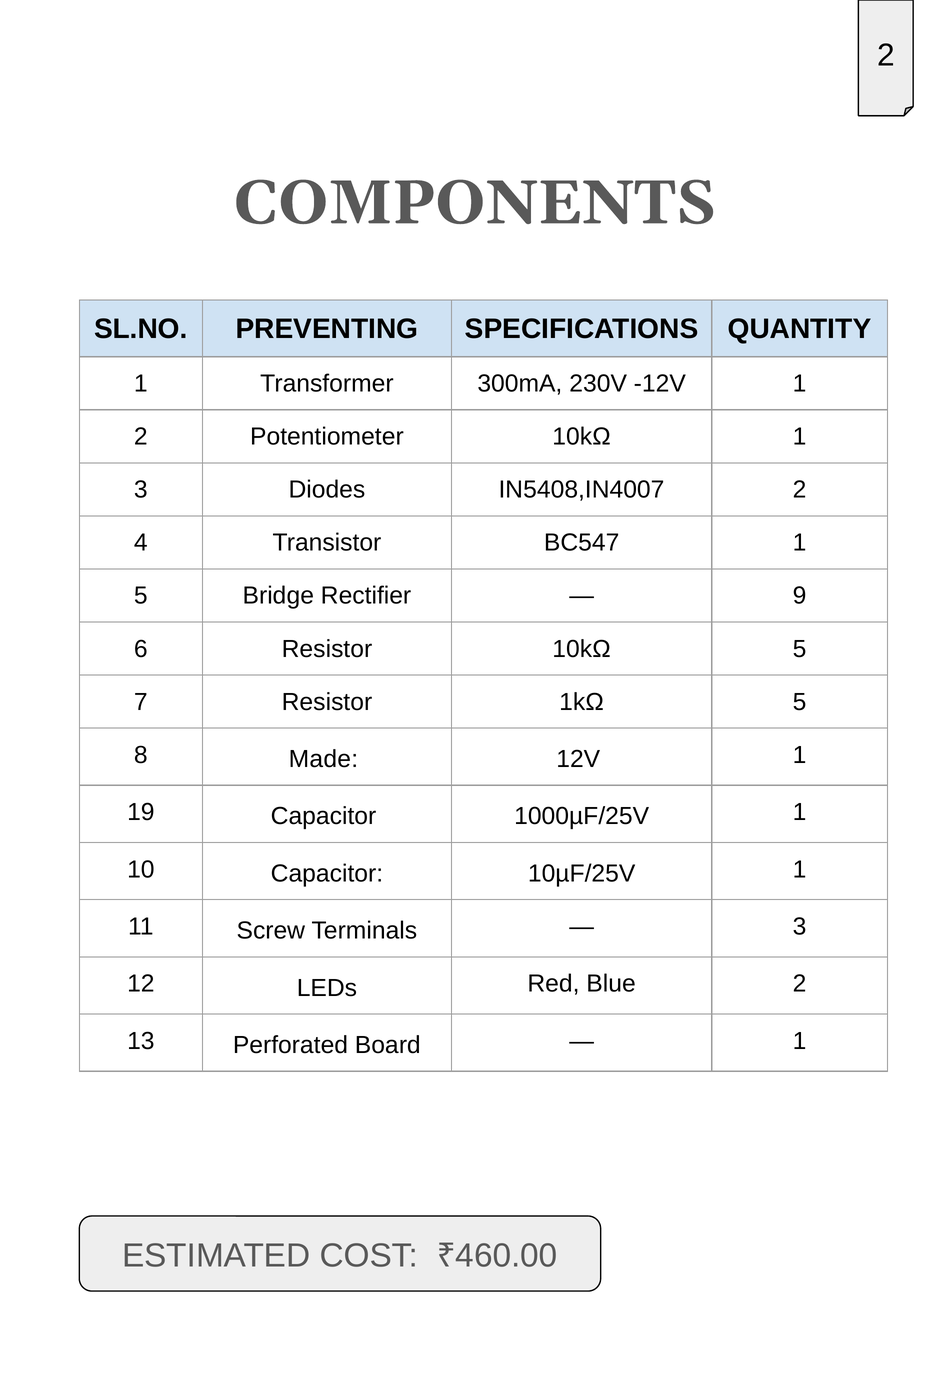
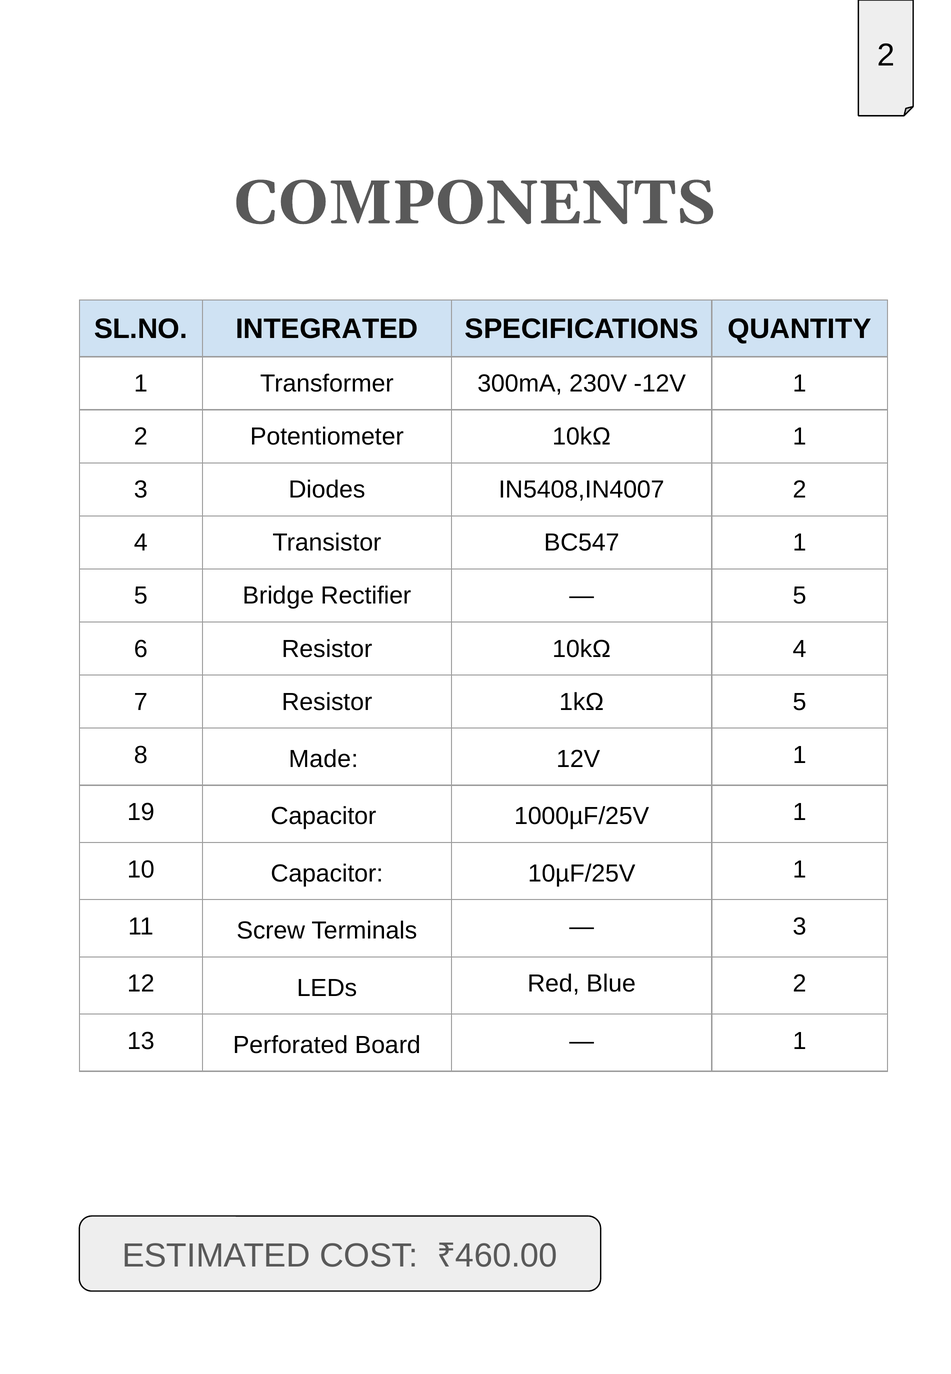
PREVENTING: PREVENTING -> INTEGRATED
9 at (800, 596): 9 -> 5
10kΩ 5: 5 -> 4
